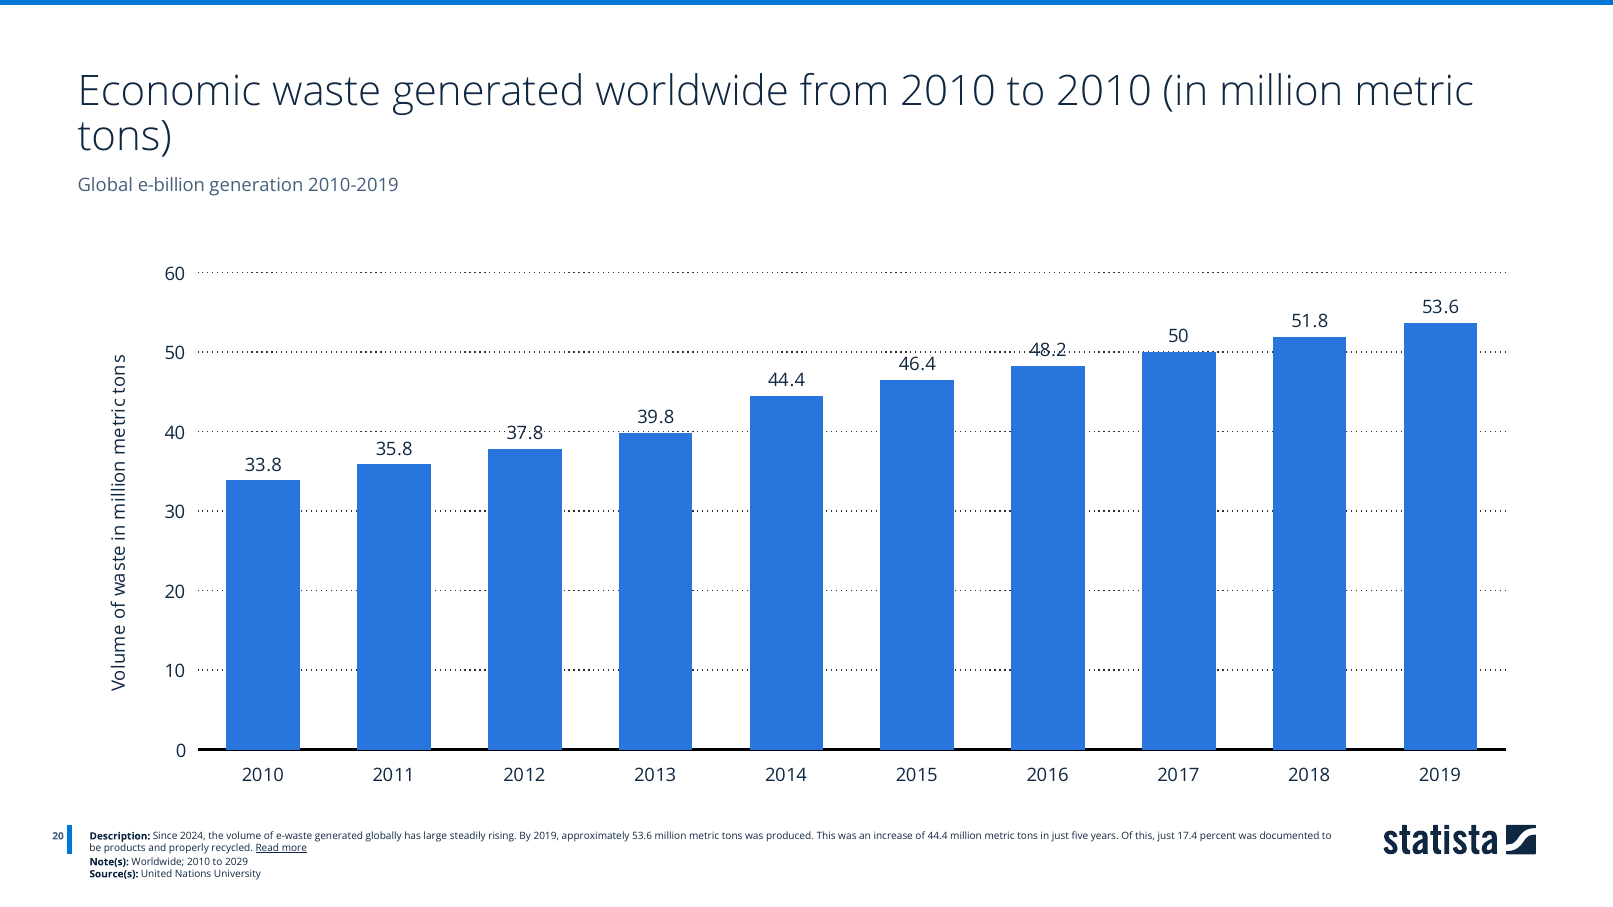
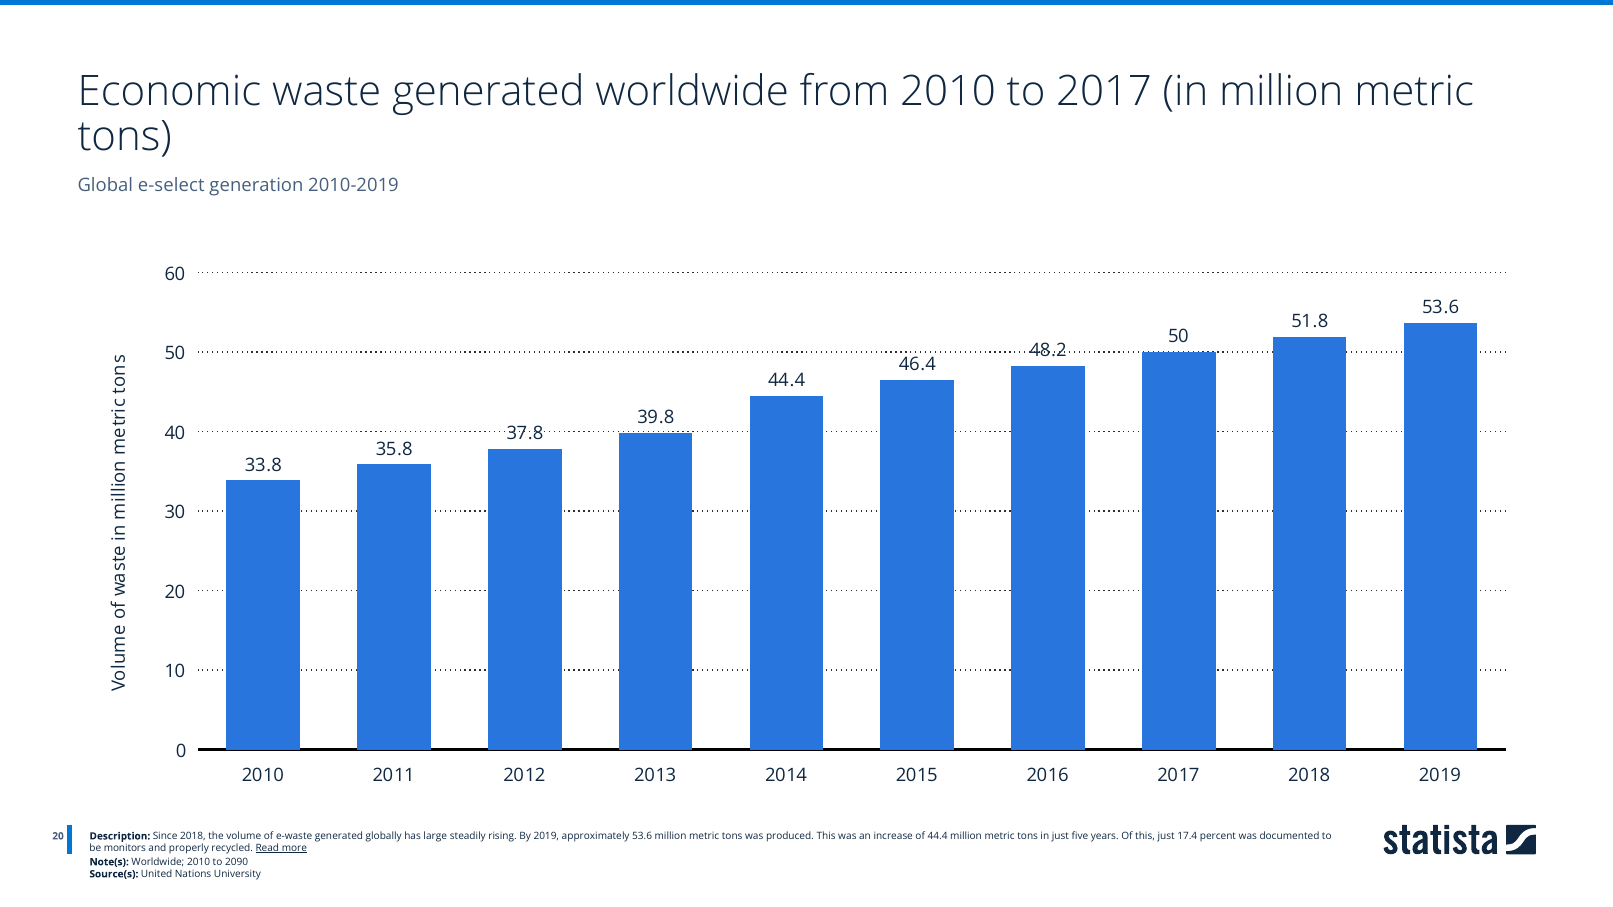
to 2010: 2010 -> 2017
e-billion: e-billion -> e-select
Since 2024: 2024 -> 2018
products: products -> monitors
2029: 2029 -> 2090
